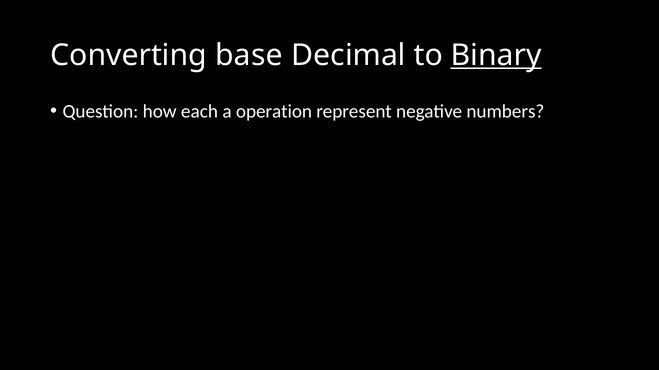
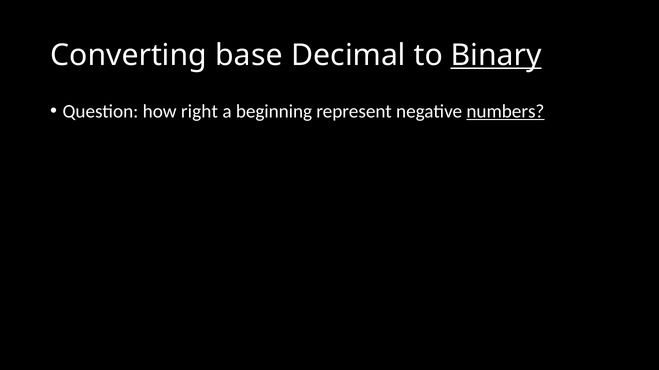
each: each -> right
operation: operation -> beginning
numbers underline: none -> present
